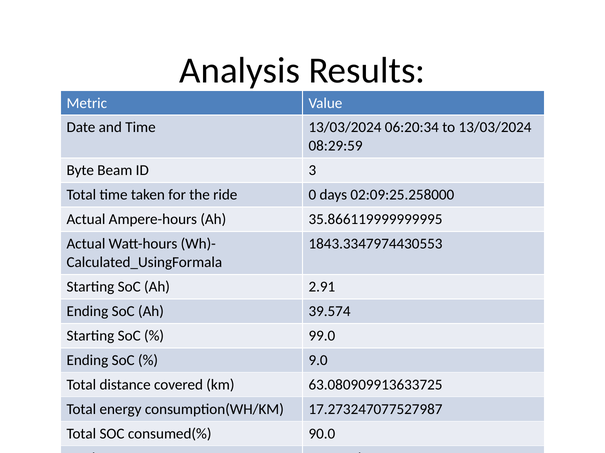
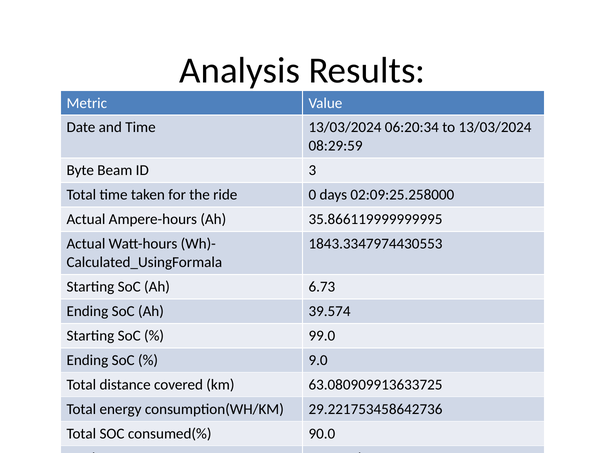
2.91: 2.91 -> 6.73
17.273247077527987: 17.273247077527987 -> 29.221753458642736
